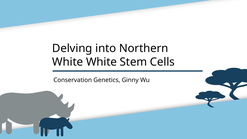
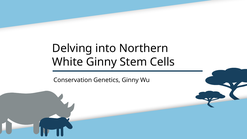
White White: White -> Ginny
